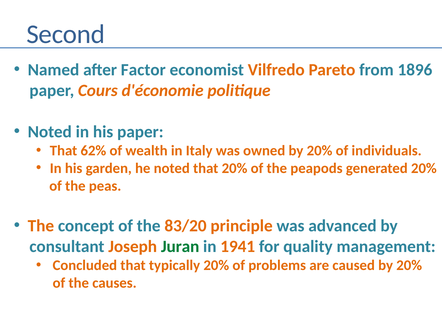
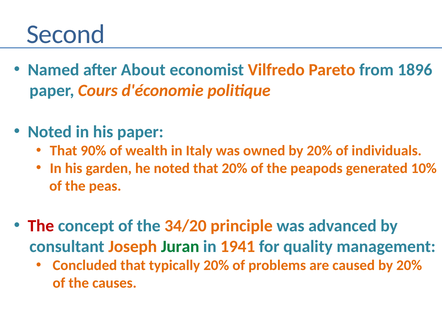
Factor: Factor -> About
62%: 62% -> 90%
generated 20%: 20% -> 10%
The at (41, 226) colour: orange -> red
83/20: 83/20 -> 34/20
